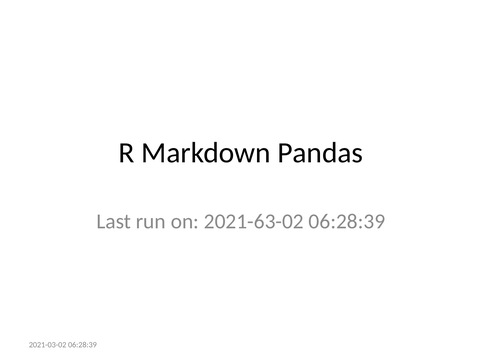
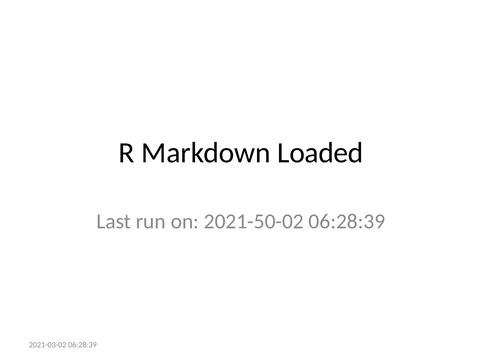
Pandas: Pandas -> Loaded
2021-63-02: 2021-63-02 -> 2021-50-02
